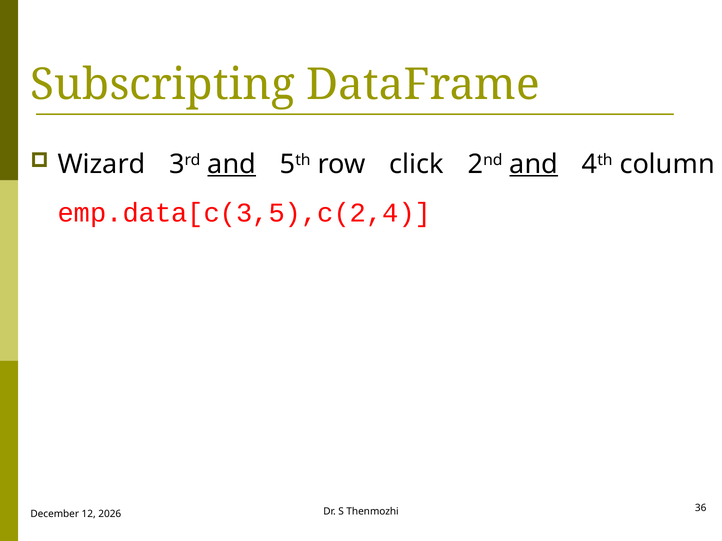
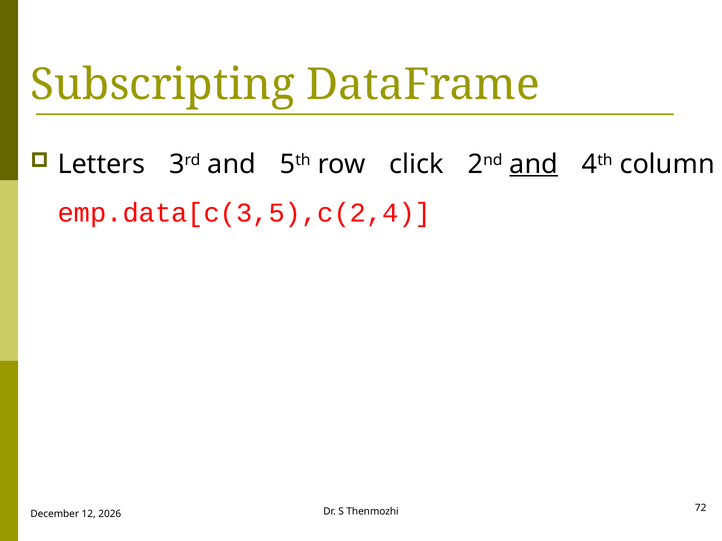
Wizard: Wizard -> Letters
and at (232, 164) underline: present -> none
36: 36 -> 72
